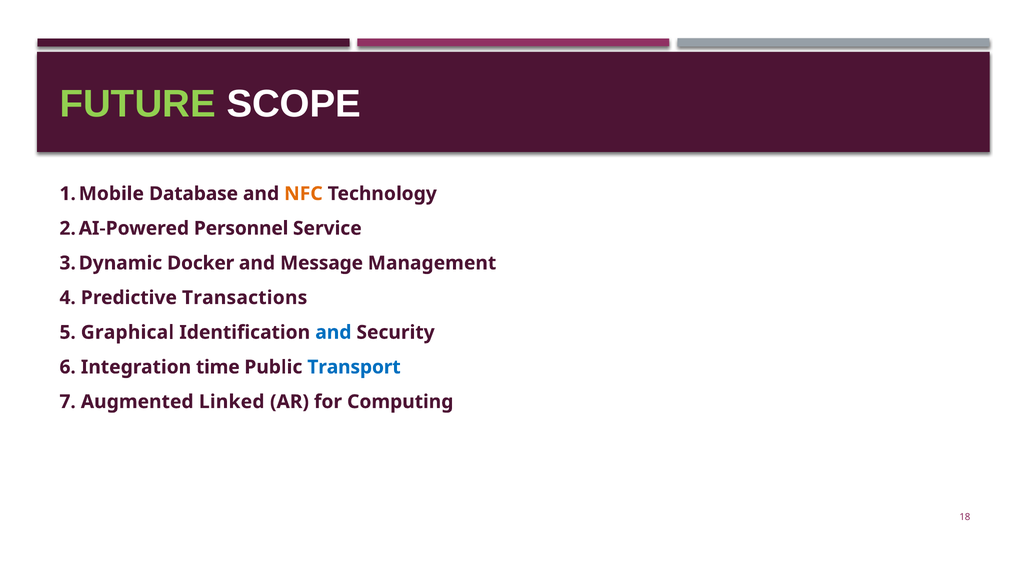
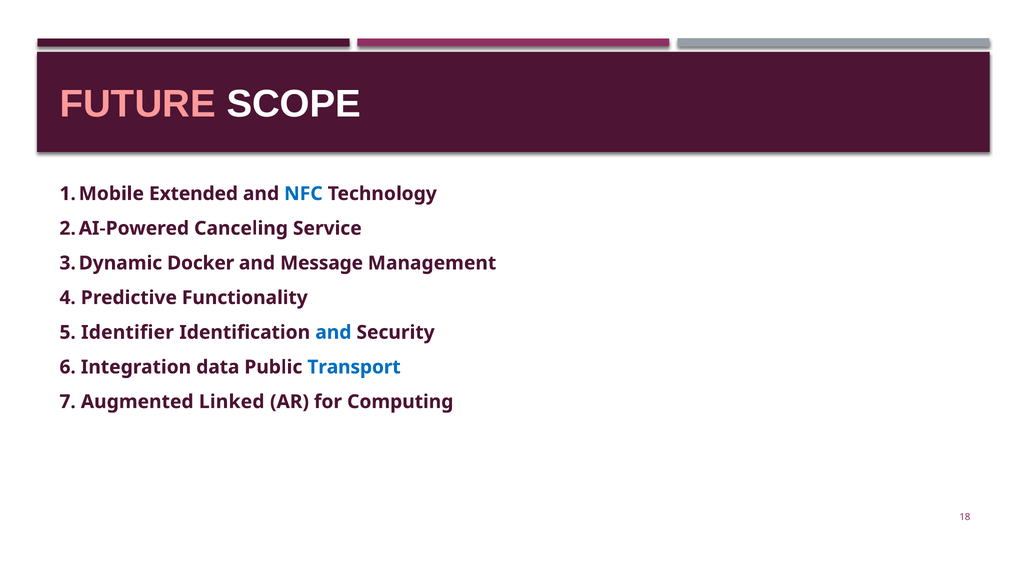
FUTURE colour: light green -> pink
Database: Database -> Extended
NFC colour: orange -> blue
Personnel: Personnel -> Canceling
Transactions: Transactions -> Functionality
Graphical: Graphical -> Identifier
time: time -> data
